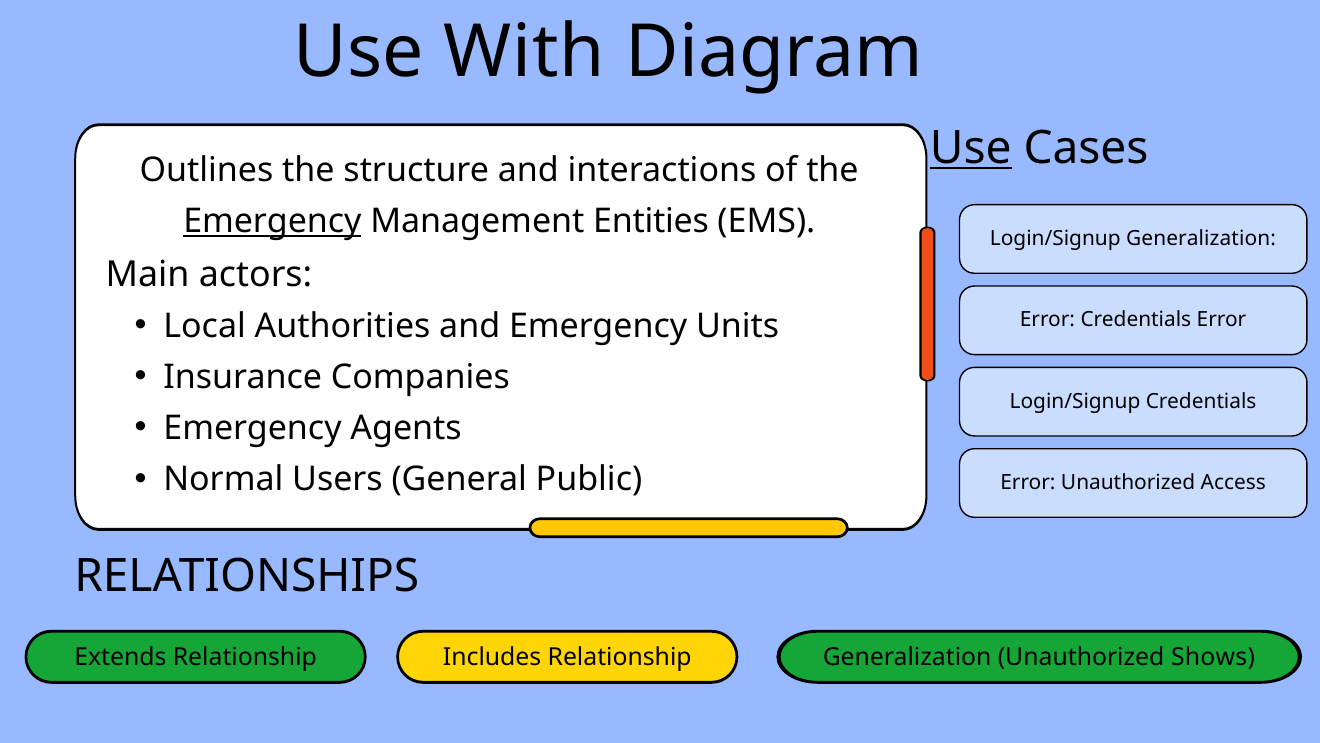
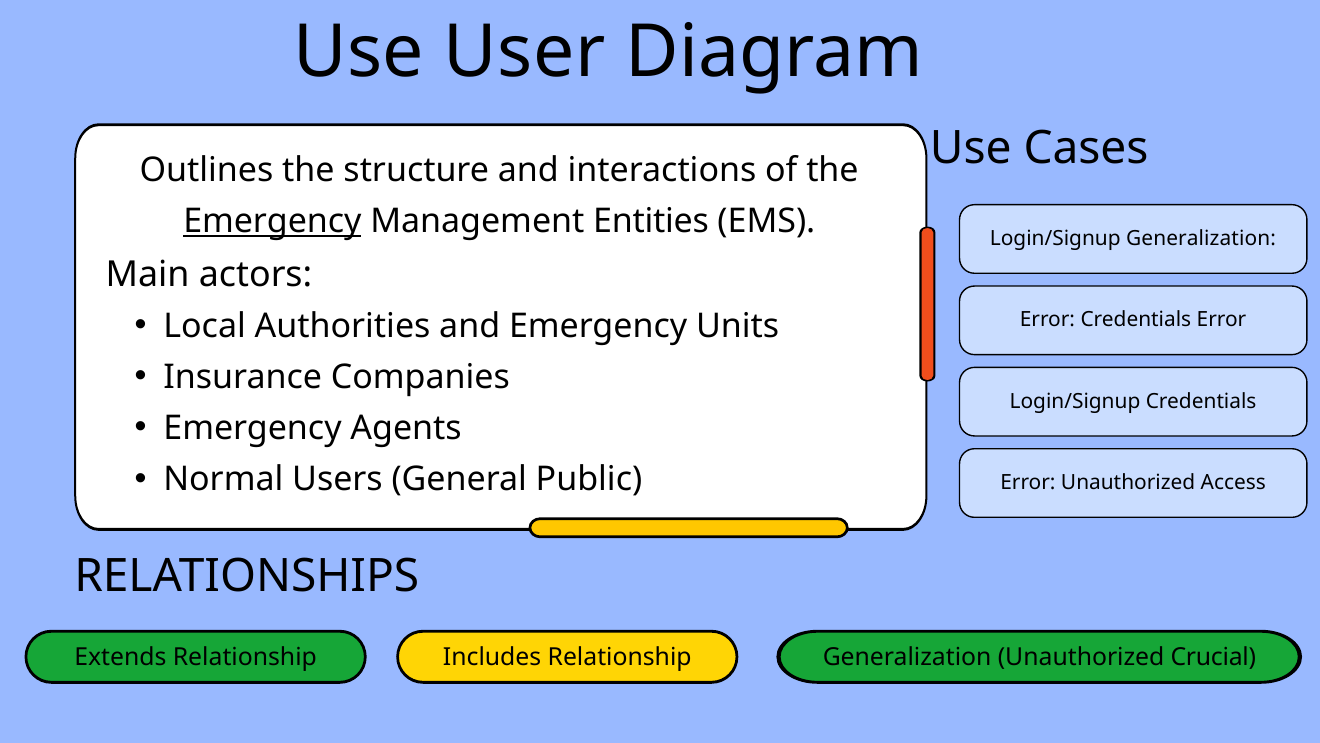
With: With -> User
Use at (971, 148) underline: present -> none
Shows: Shows -> Crucial
